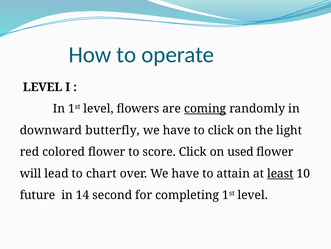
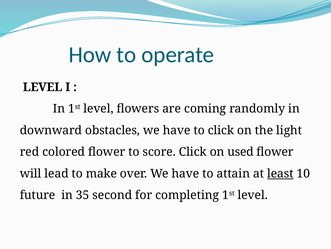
coming underline: present -> none
butterfly: butterfly -> obstacles
chart: chart -> make
14: 14 -> 35
